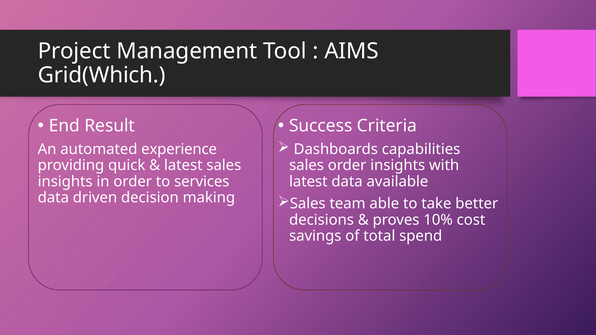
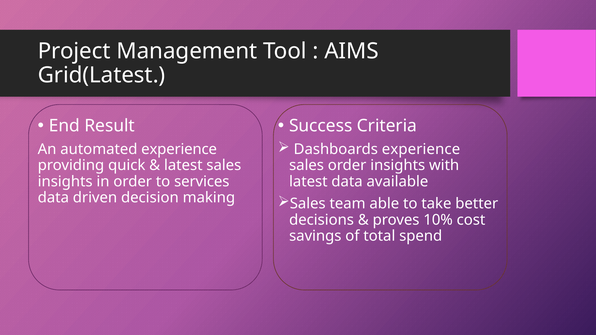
Grid(Which: Grid(Which -> Grid(Latest
Dashboards capabilities: capabilities -> experience
